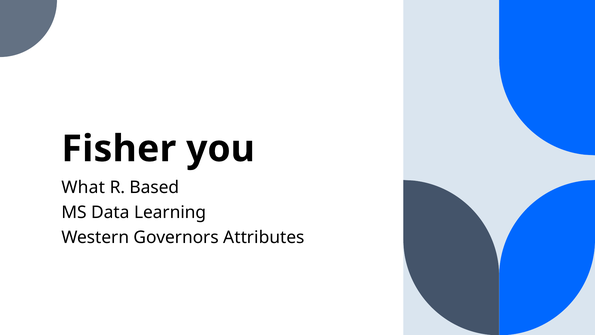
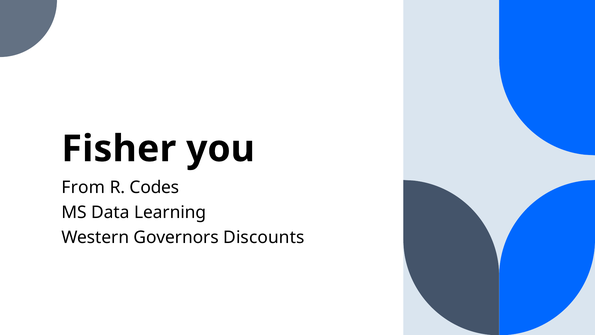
What: What -> From
Based: Based -> Codes
Attributes: Attributes -> Discounts
